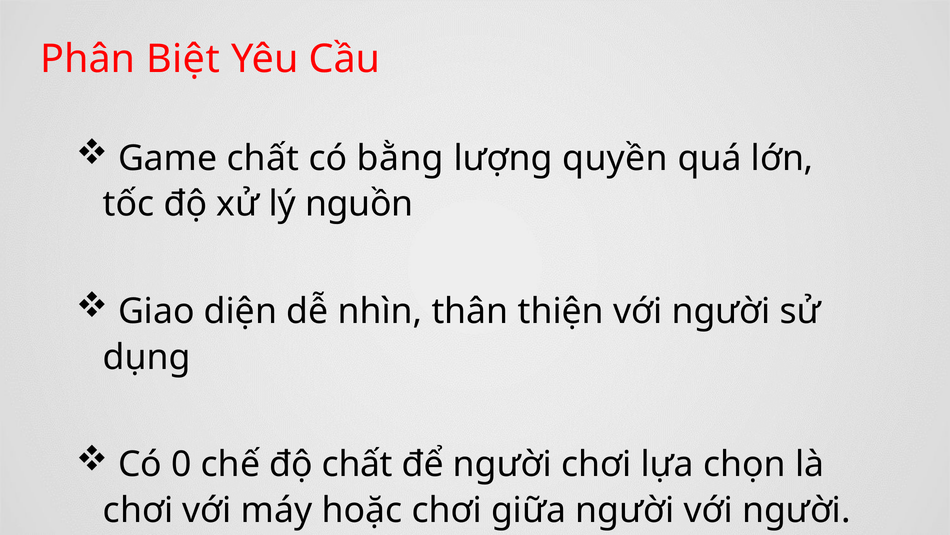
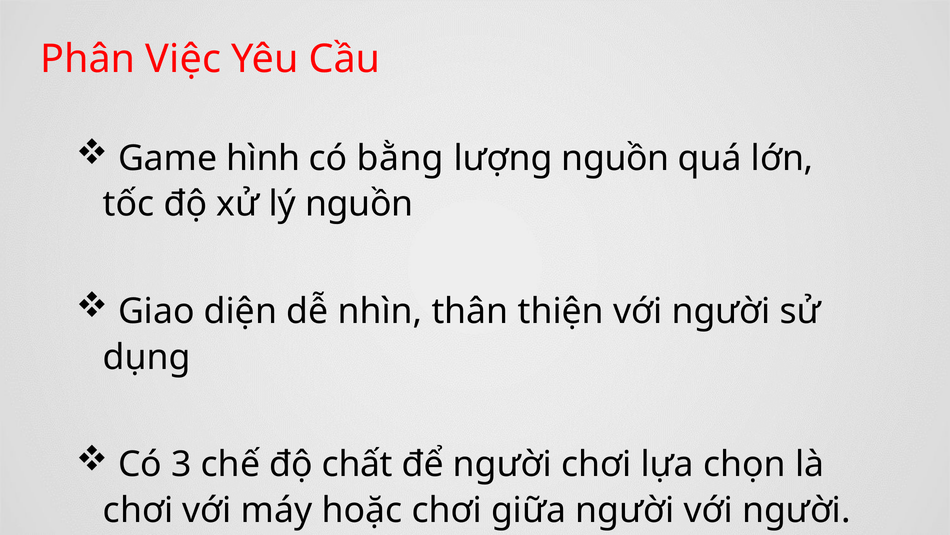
Biệt: Biệt -> Việc
Game chất: chất -> hình
lượng quyền: quyền -> nguồn
0: 0 -> 3
